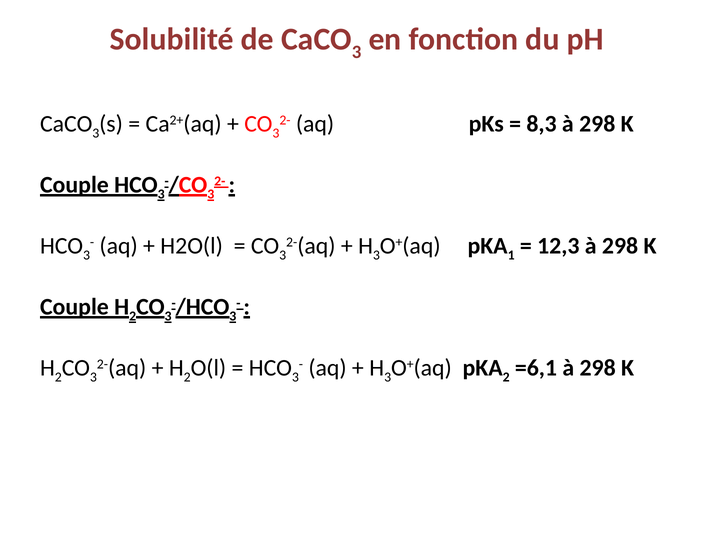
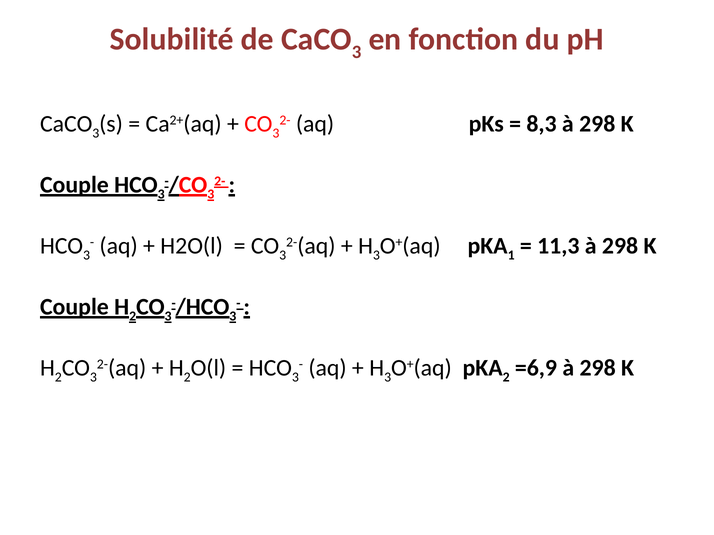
12,3: 12,3 -> 11,3
=6,1: =6,1 -> =6,9
